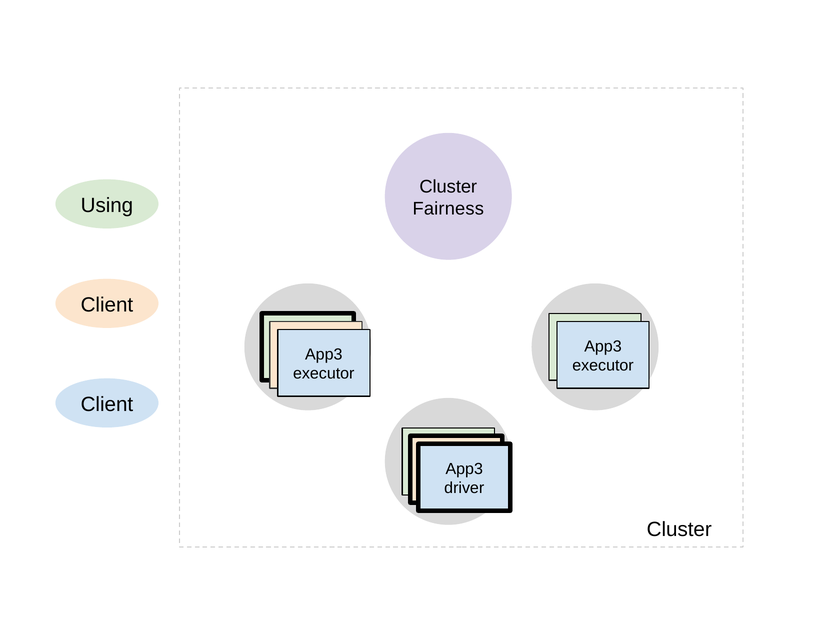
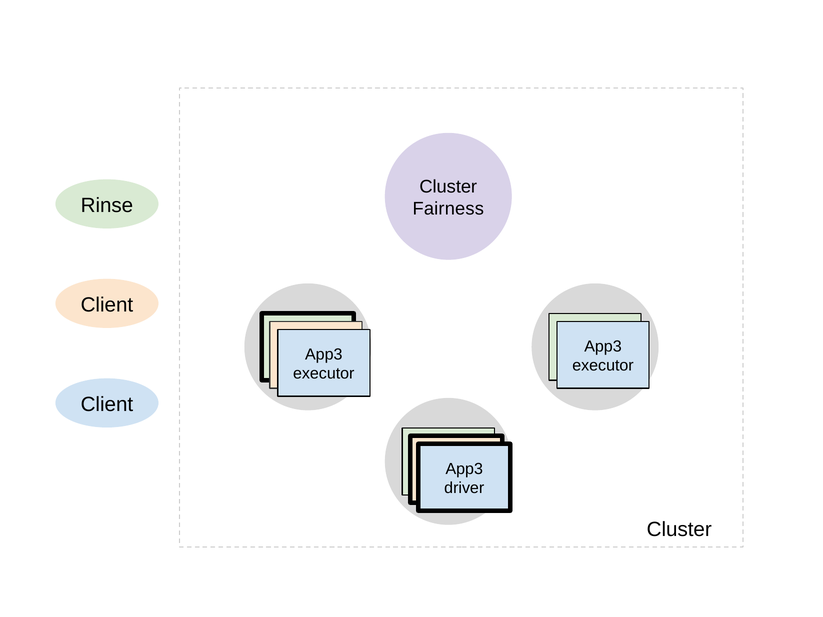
Using: Using -> Rinse
